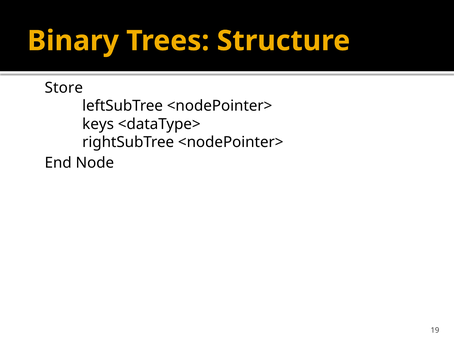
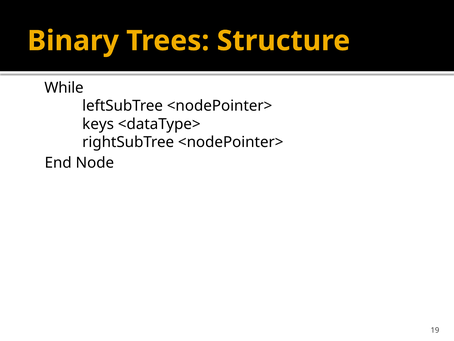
Store: Store -> While
